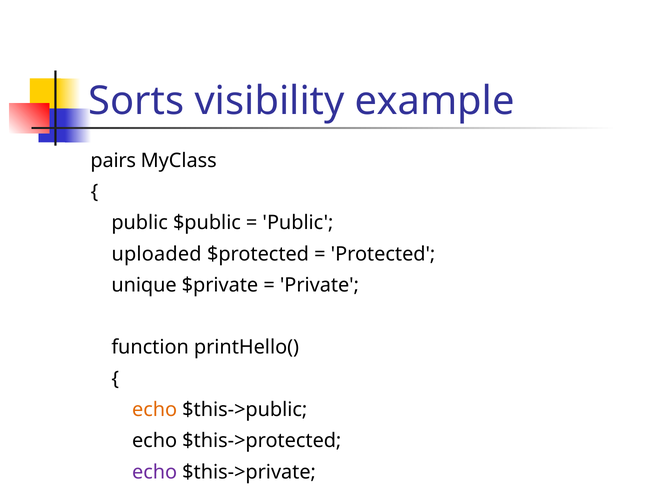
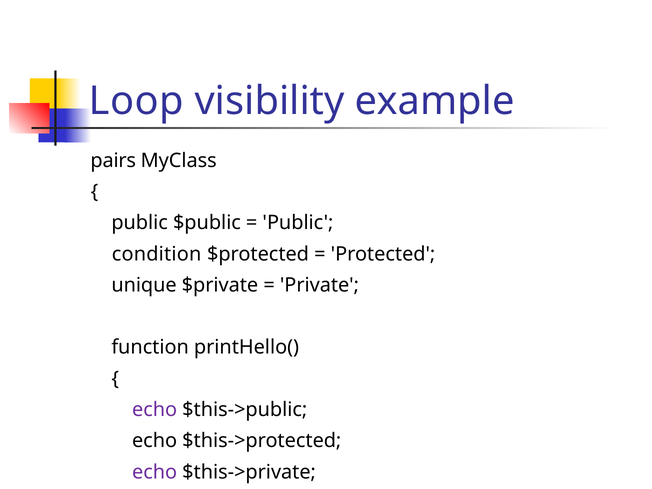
Sorts: Sorts -> Loop
uploaded: uploaded -> condition
echo at (155, 410) colour: orange -> purple
